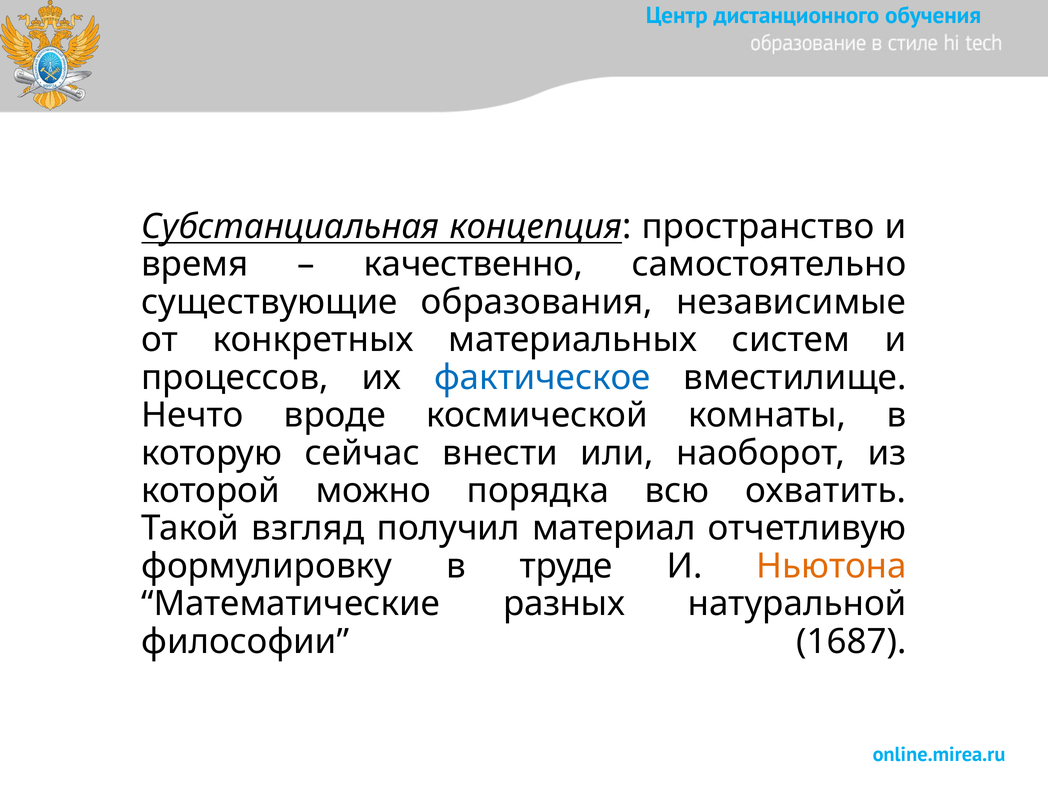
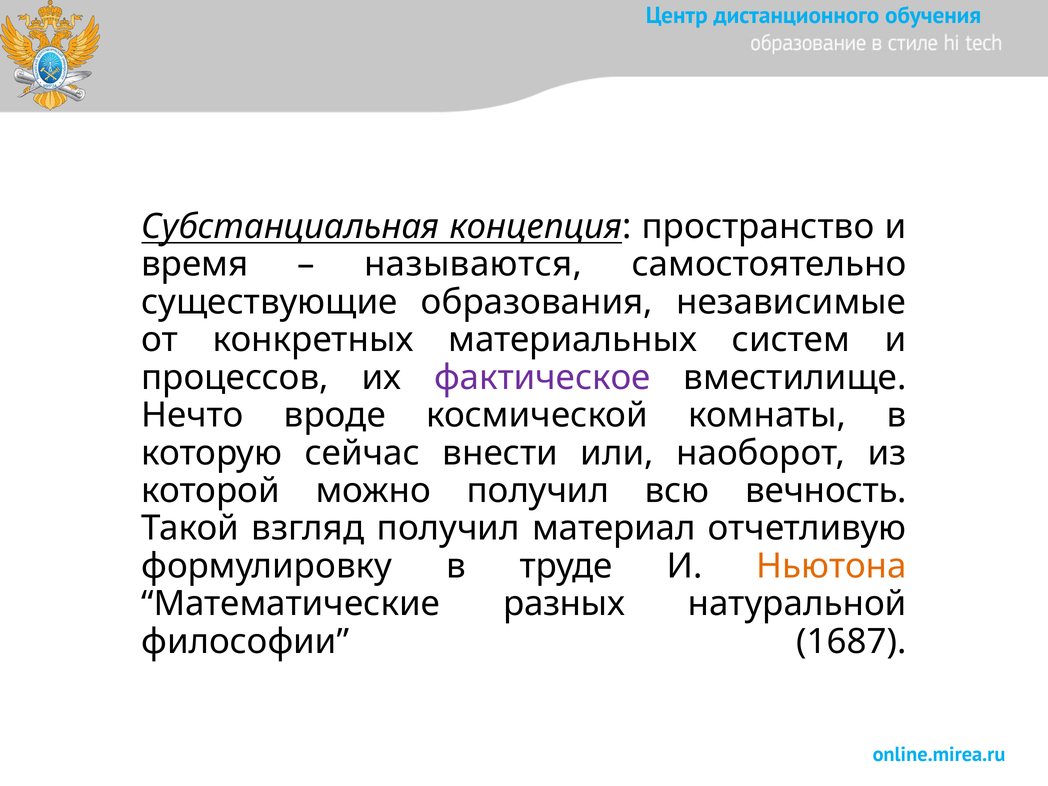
качественно: качественно -> называются
фактическое colour: blue -> purple
можно порядка: порядка -> получил
охватить: охватить -> вечность
